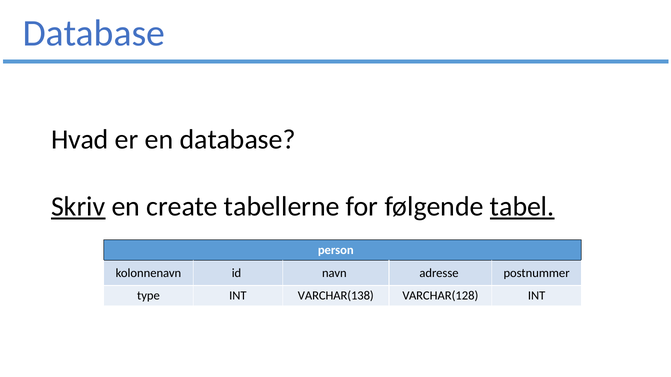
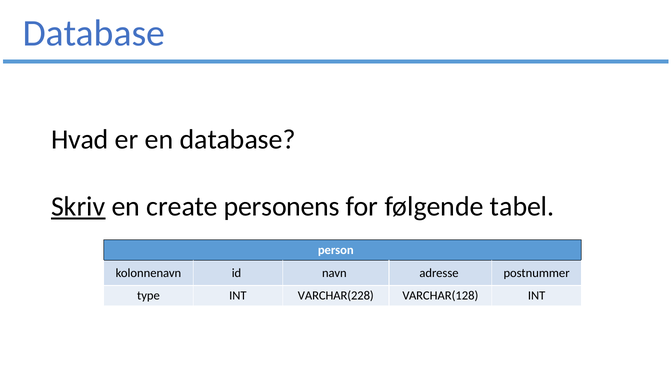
tabellerne: tabellerne -> personens
tabel underline: present -> none
VARCHAR(138: VARCHAR(138 -> VARCHAR(228
